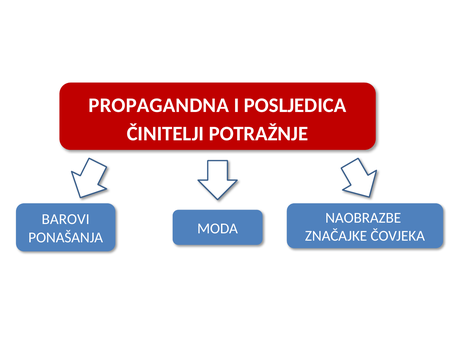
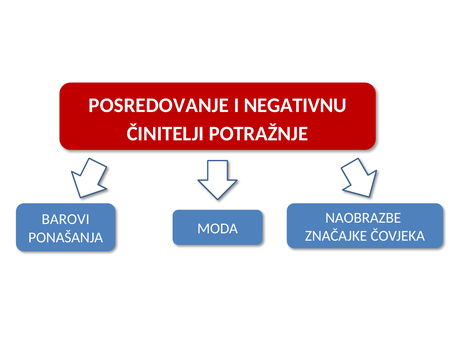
PROPAGANDNA: PROPAGANDNA -> POSREDOVANJE
POSLJEDICA: POSLJEDICA -> NEGATIVNU
